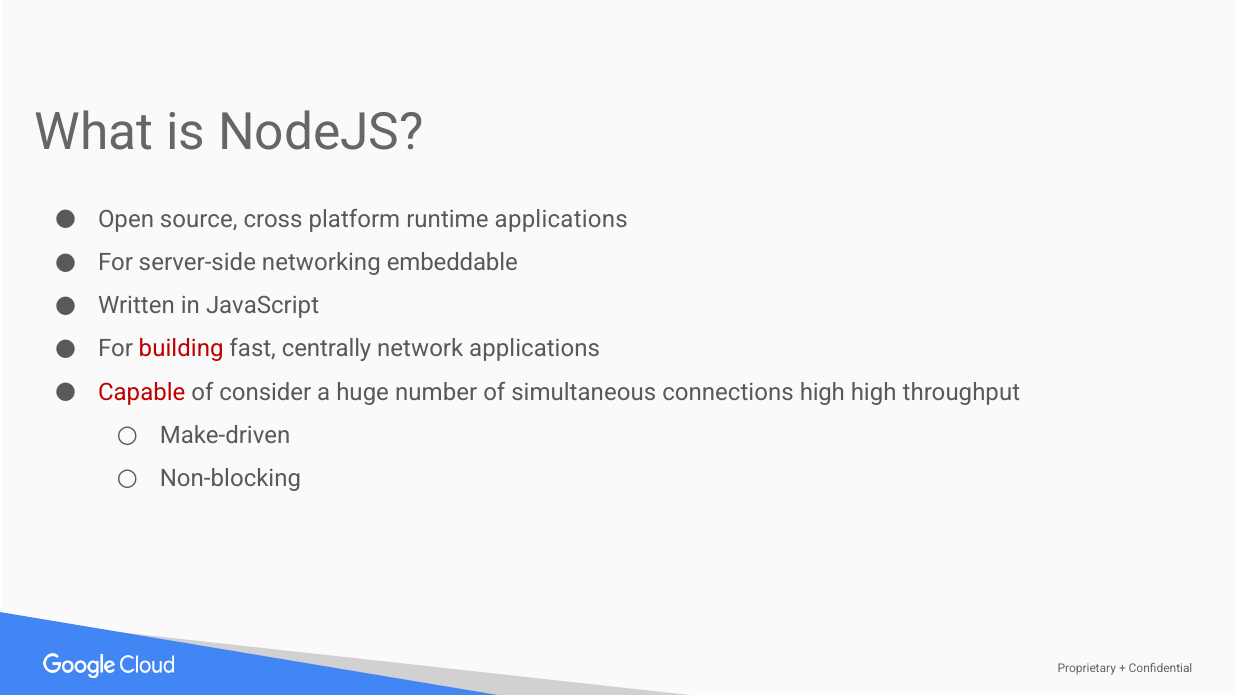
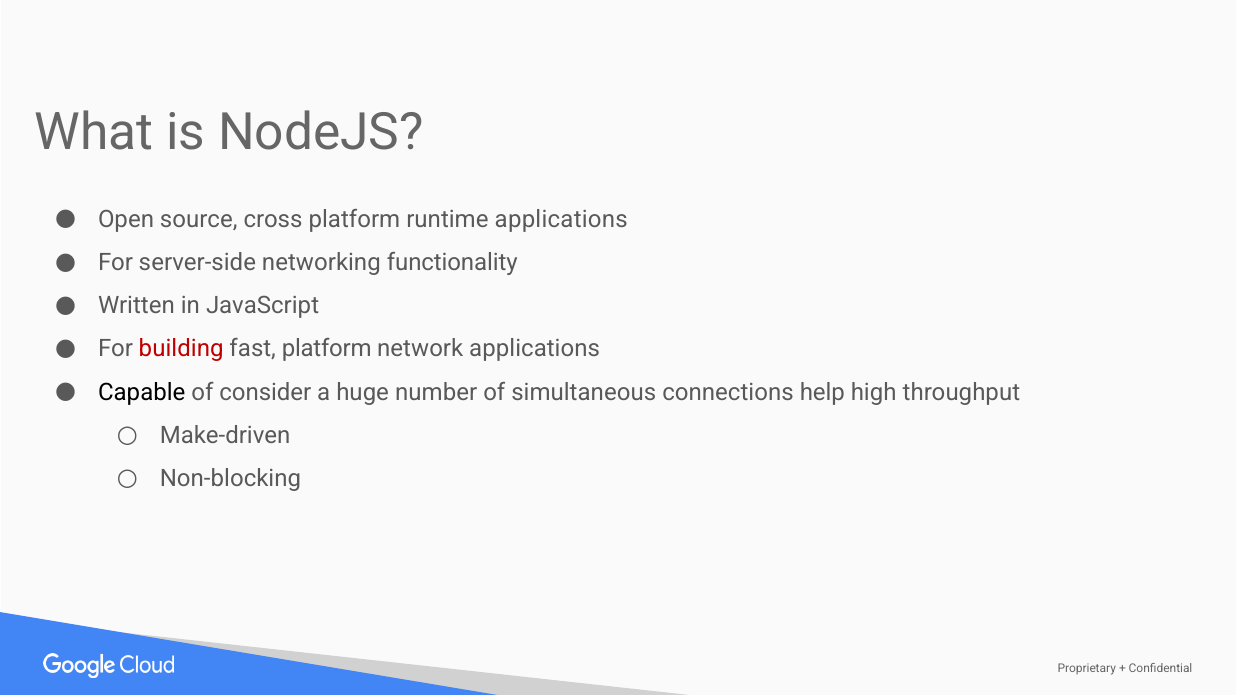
embeddable: embeddable -> functionality
fast centrally: centrally -> platform
Capable colour: red -> black
connections high: high -> help
